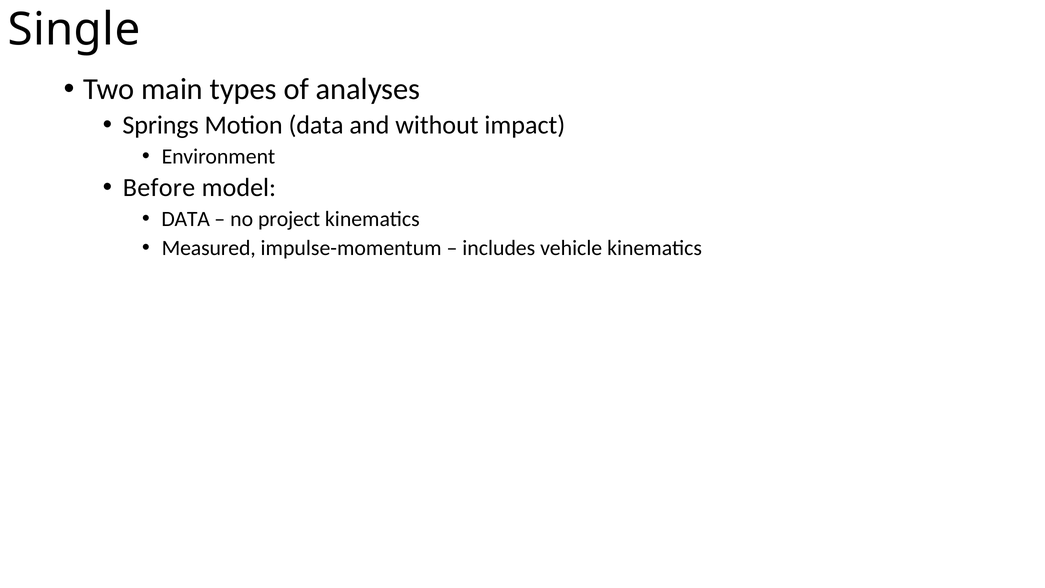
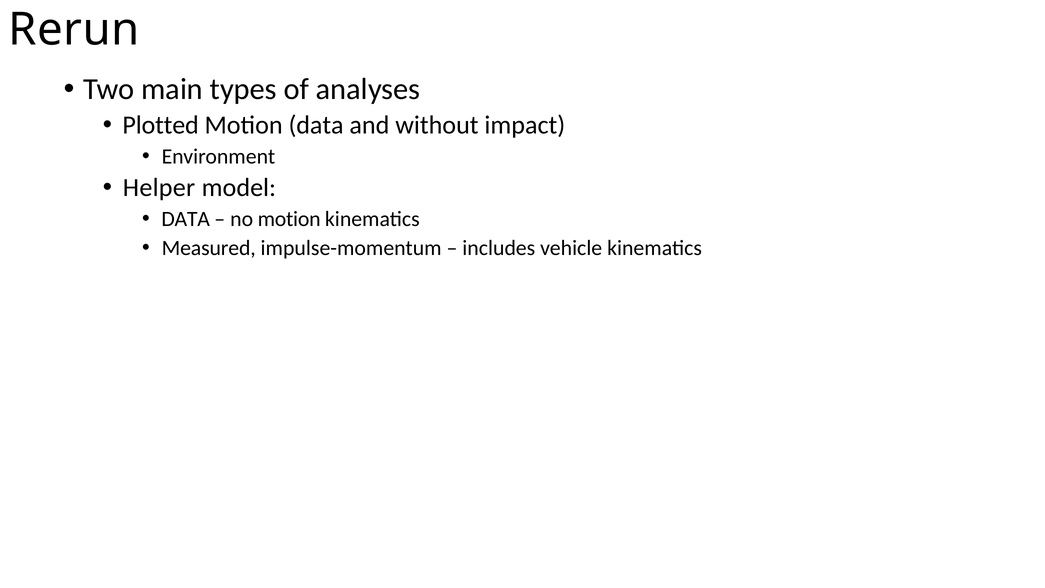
Single: Single -> Rerun
Springs: Springs -> Plotted
Before: Before -> Helper
no project: project -> motion
